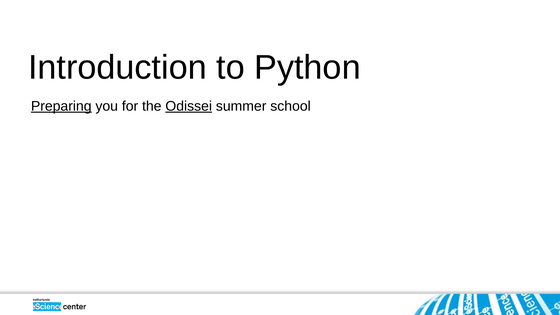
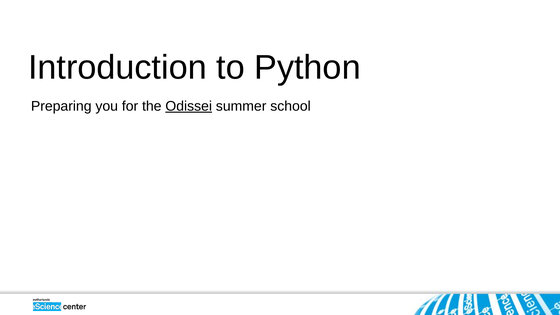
Preparing underline: present -> none
